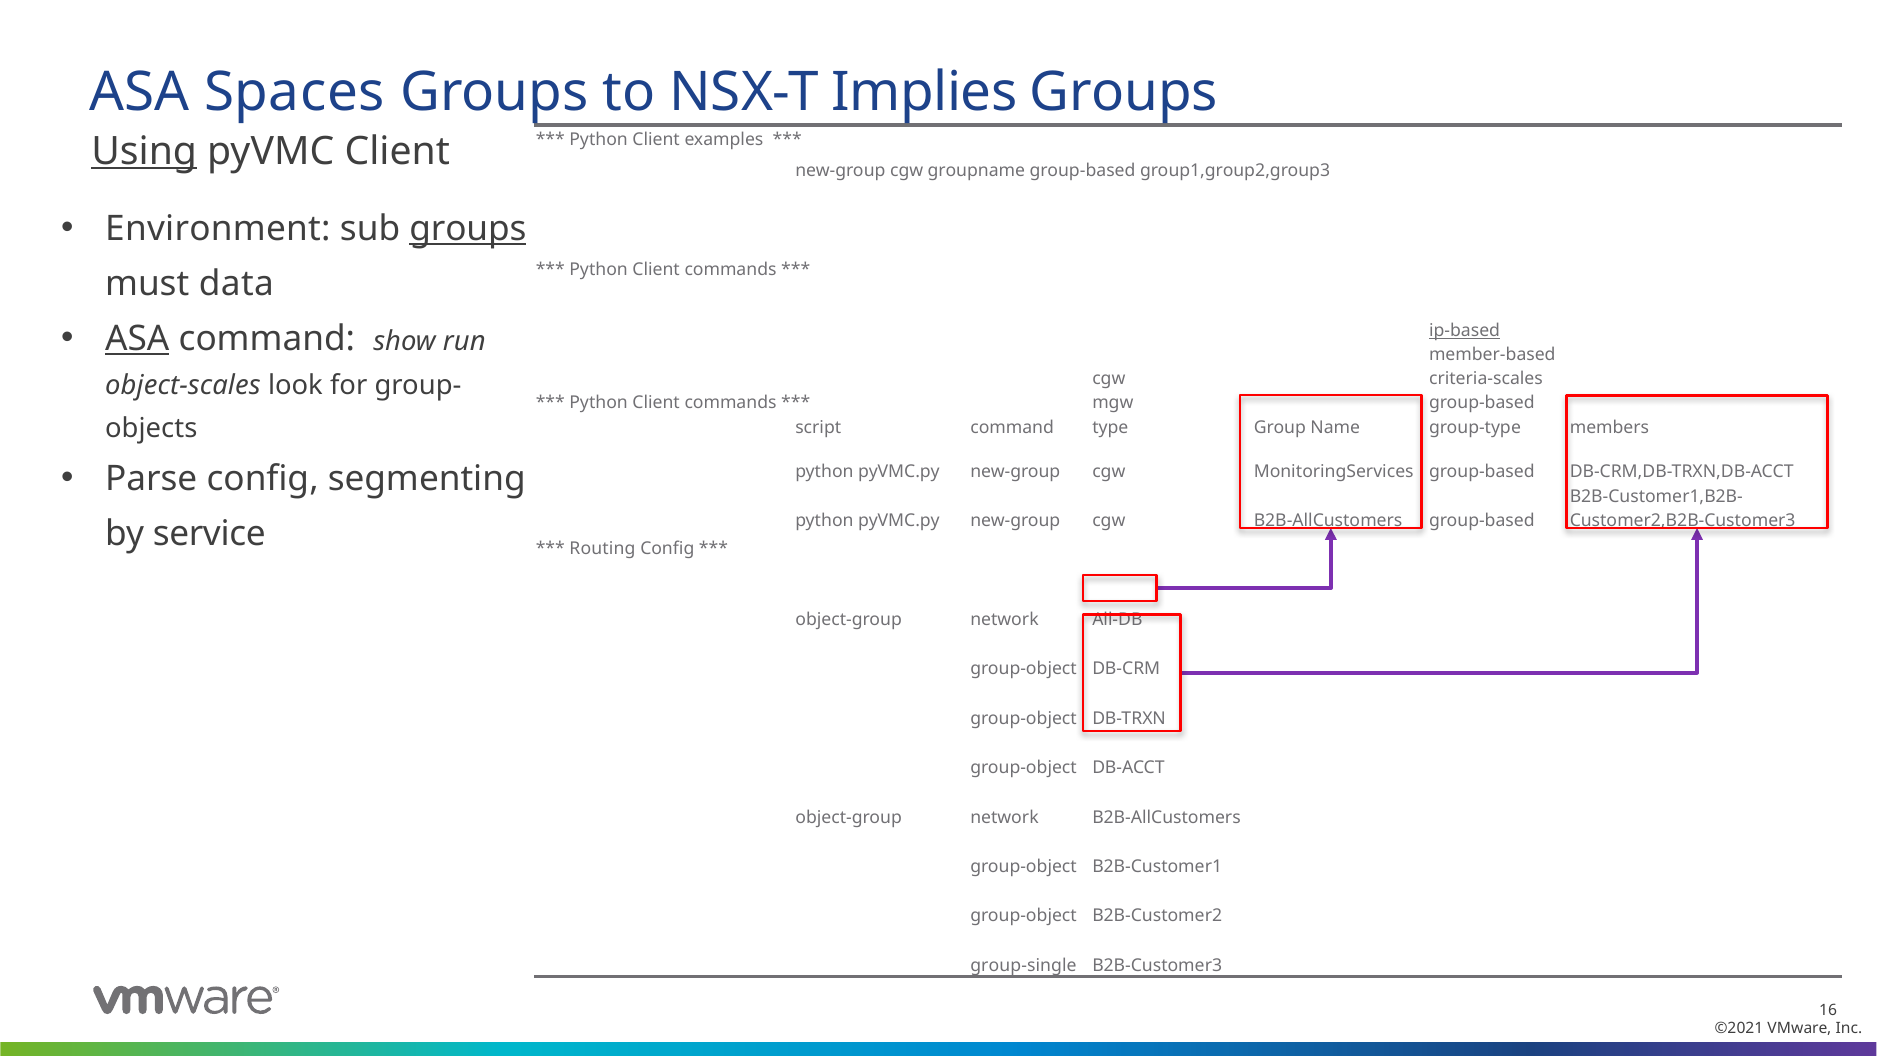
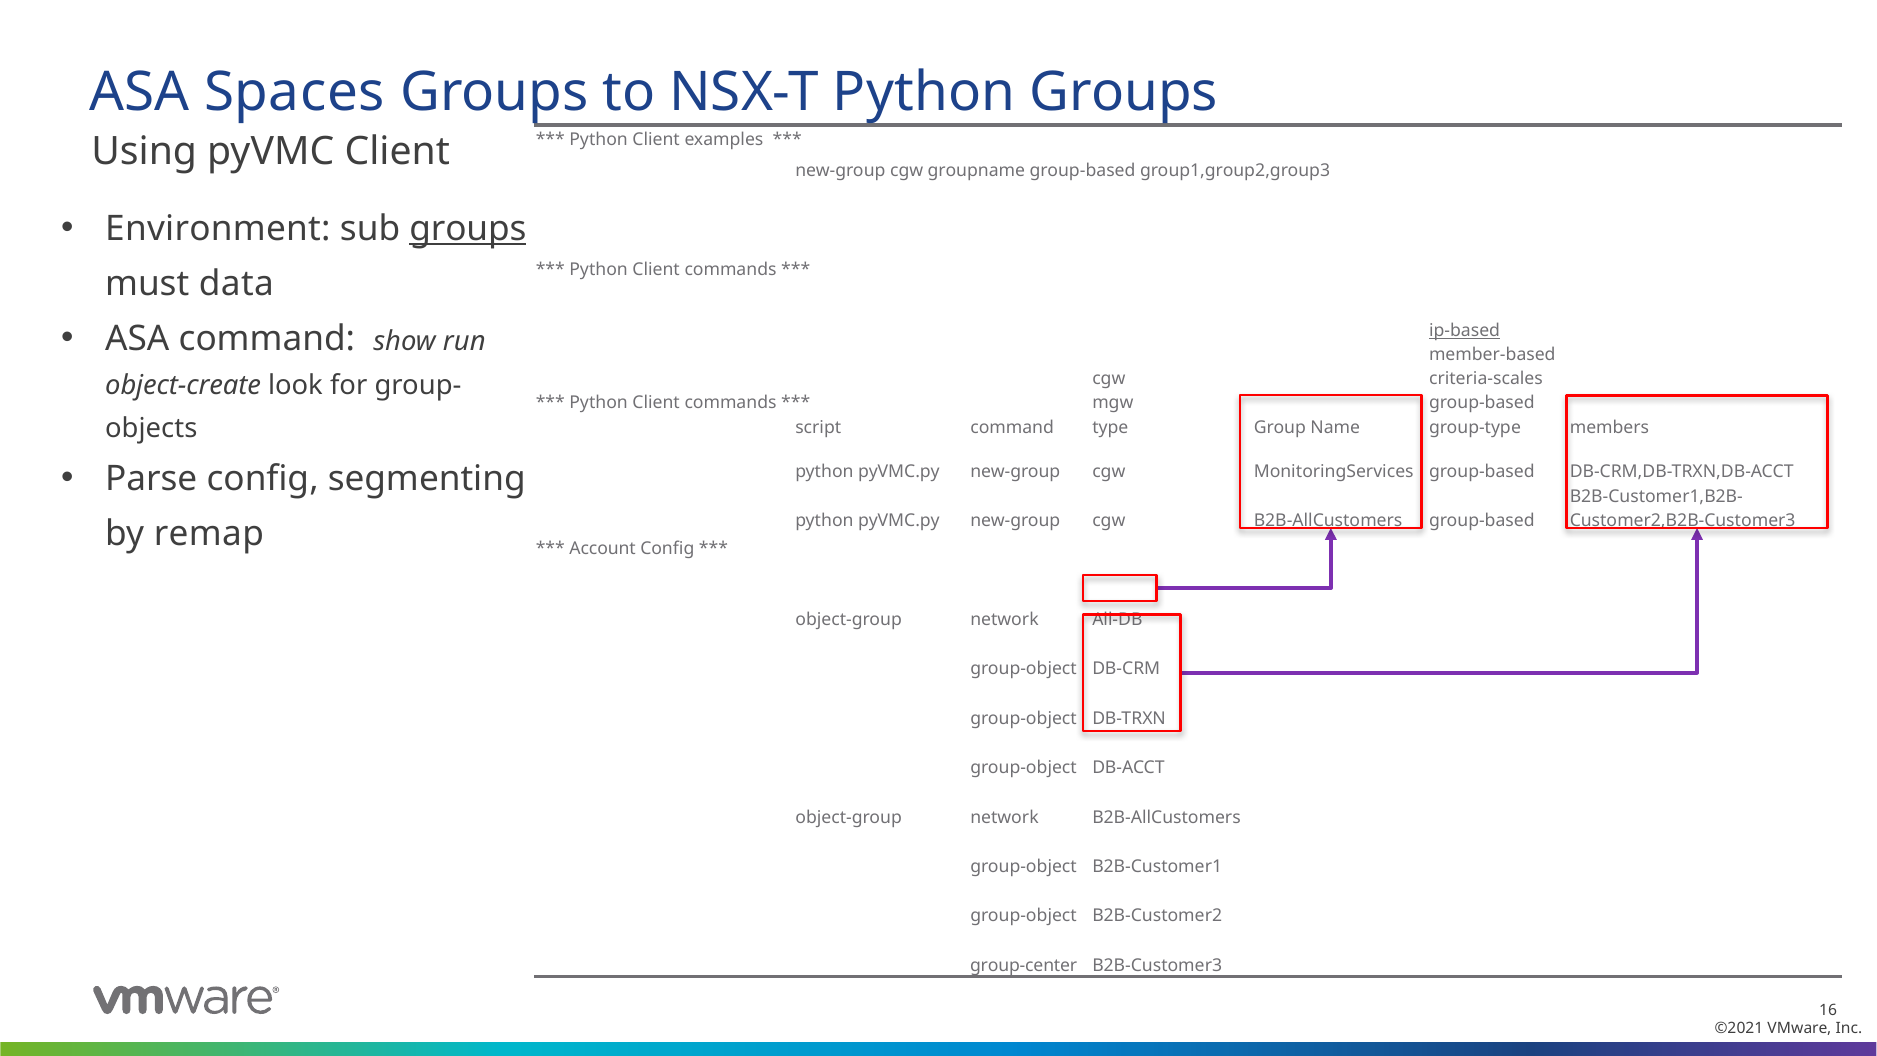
NSX-T Implies: Implies -> Python
Using underline: present -> none
ASA at (137, 339) underline: present -> none
object-scales: object-scales -> object-create
service: service -> remap
Routing: Routing -> Account
group-single: group-single -> group-center
